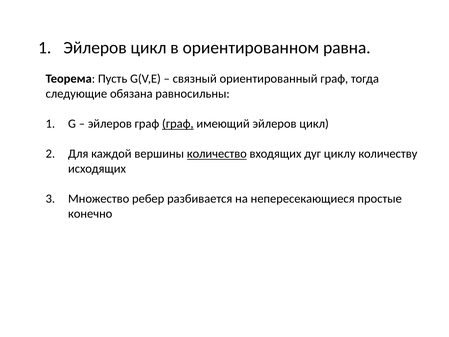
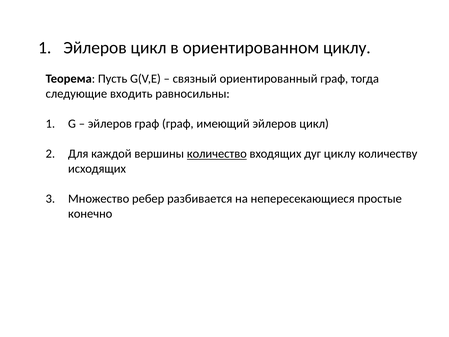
ориентированном равна: равна -> циклу
обязана: обязана -> входить
граф at (178, 124) underline: present -> none
